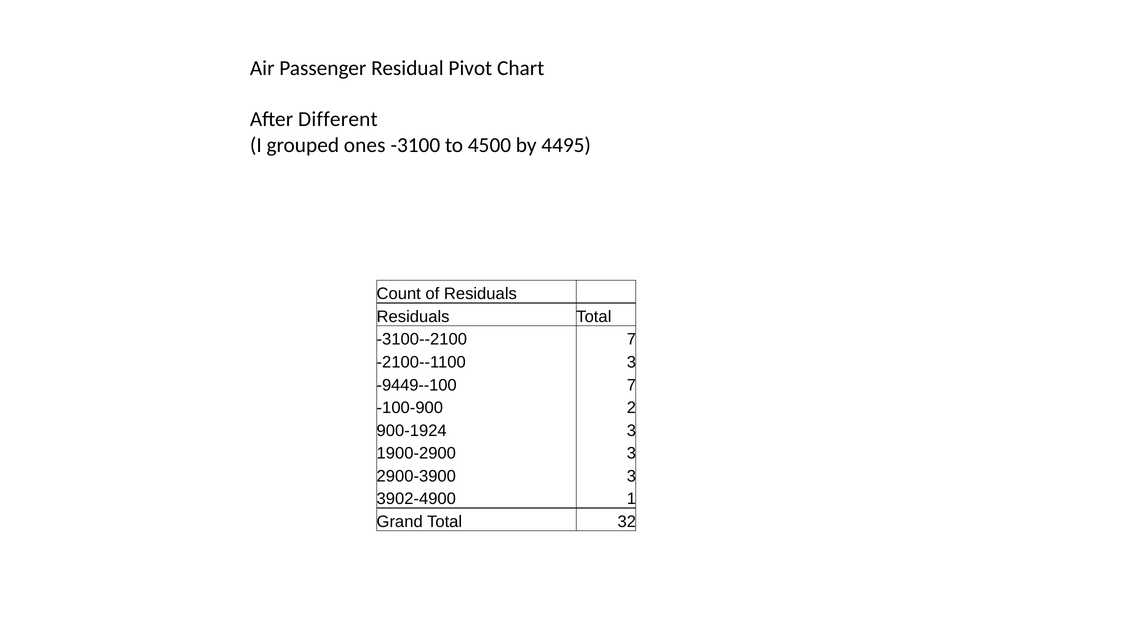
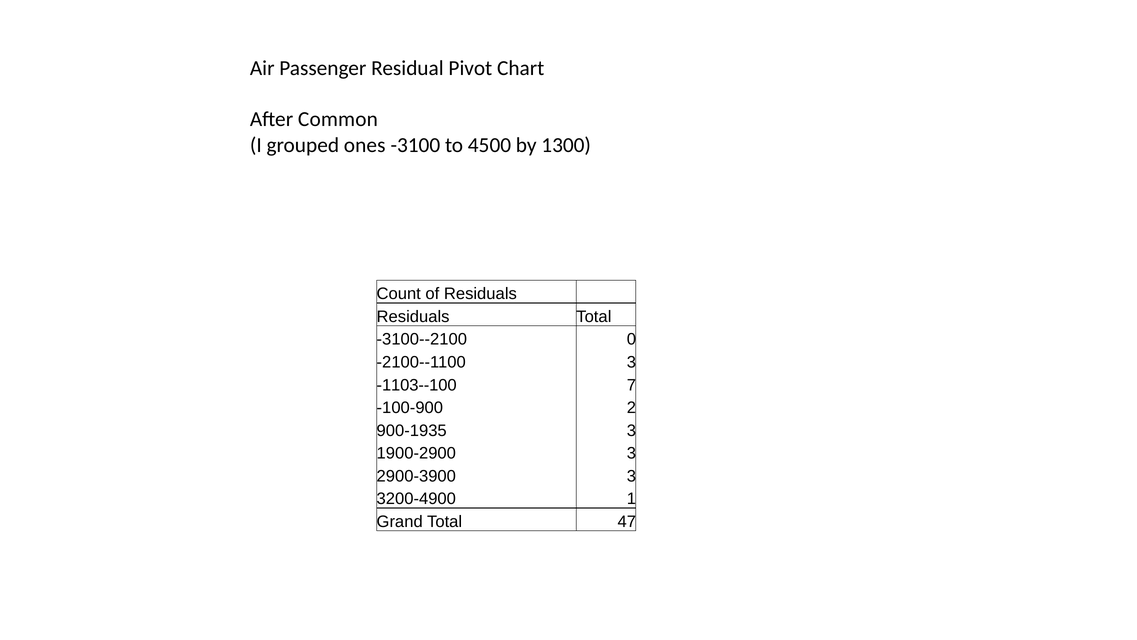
Different: Different -> Common
4495: 4495 -> 1300
-3100--2100 7: 7 -> 0
-9449--100: -9449--100 -> -1103--100
900-1924: 900-1924 -> 900-1935
3902-4900: 3902-4900 -> 3200-4900
32: 32 -> 47
